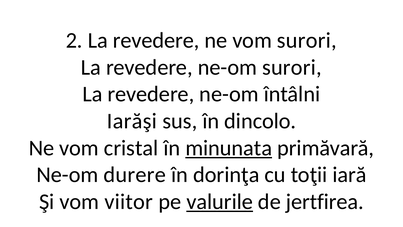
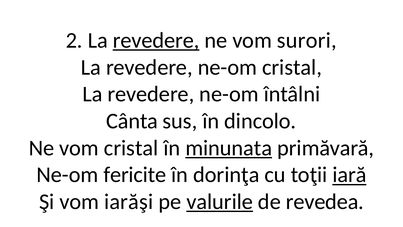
revedere at (156, 40) underline: none -> present
ne-om surori: surori -> cristal
Iarăşi: Iarăşi -> Cânta
durere: durere -> fericite
iară underline: none -> present
viitor: viitor -> iarăşi
jertfirea: jertfirea -> revedea
